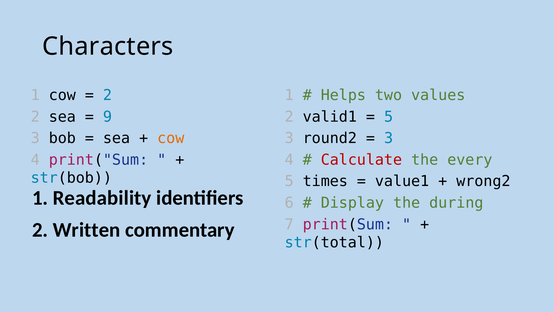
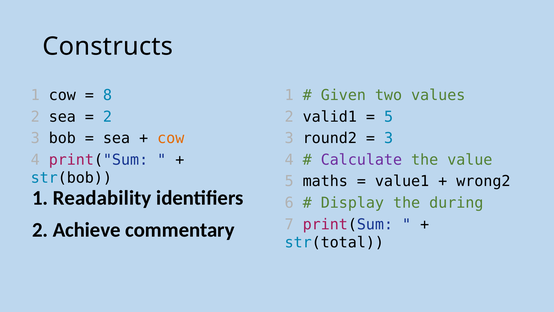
Characters: Characters -> Constructs
2 at (108, 95): 2 -> 8
Helps: Helps -> Given
9 at (108, 117): 9 -> 2
Calculate colour: red -> purple
every: every -> value
times: times -> maths
Written: Written -> Achieve
